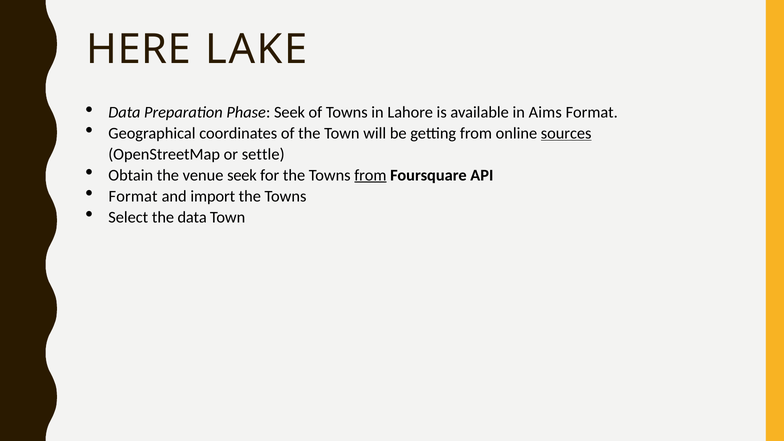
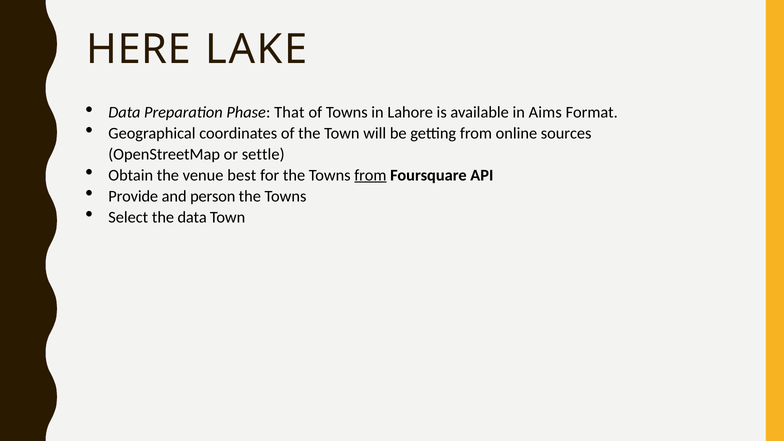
Phase Seek: Seek -> That
sources underline: present -> none
venue seek: seek -> best
Format at (133, 196): Format -> Provide
import: import -> person
